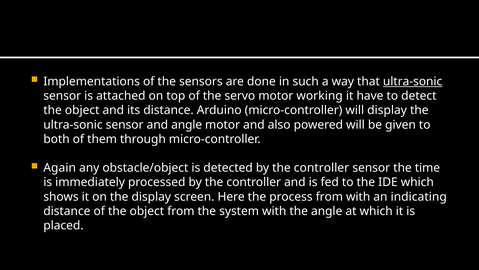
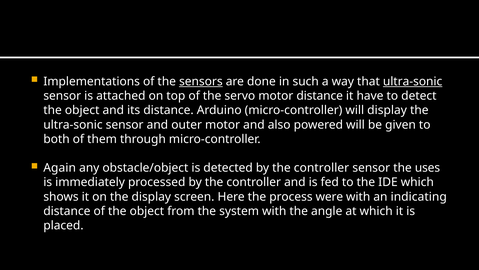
sensors underline: none -> present
motor working: working -> distance
and angle: angle -> outer
time: time -> uses
process from: from -> were
